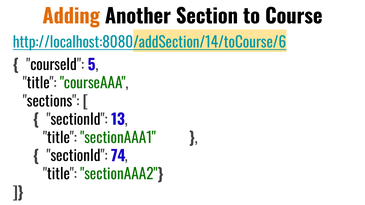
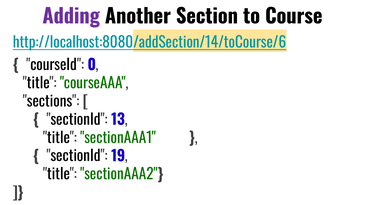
Adding colour: orange -> purple
5: 5 -> 0
74: 74 -> 19
